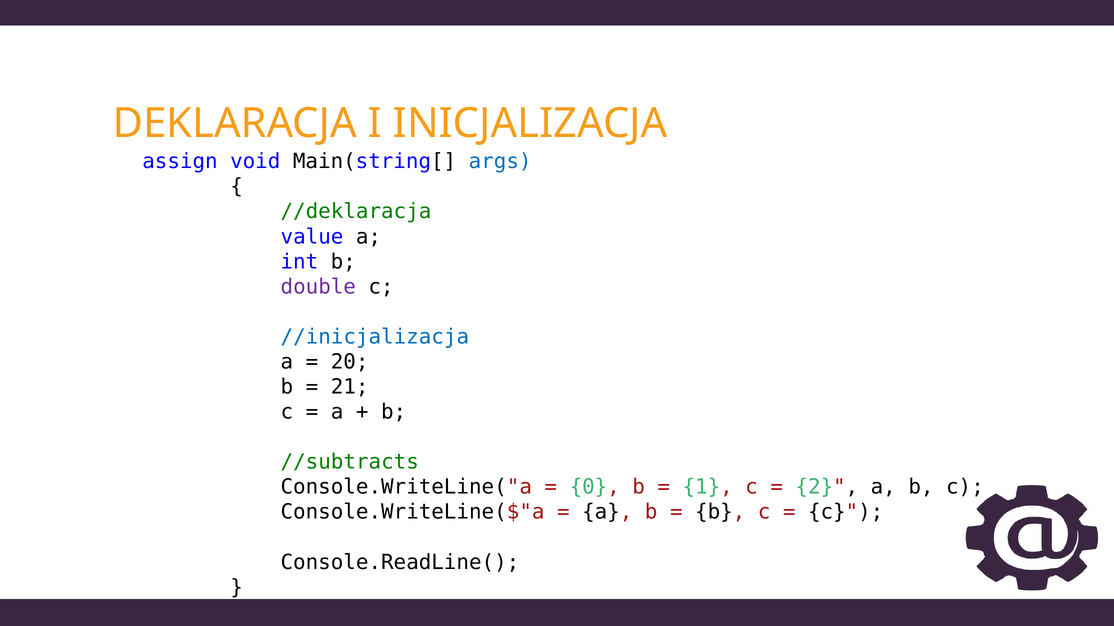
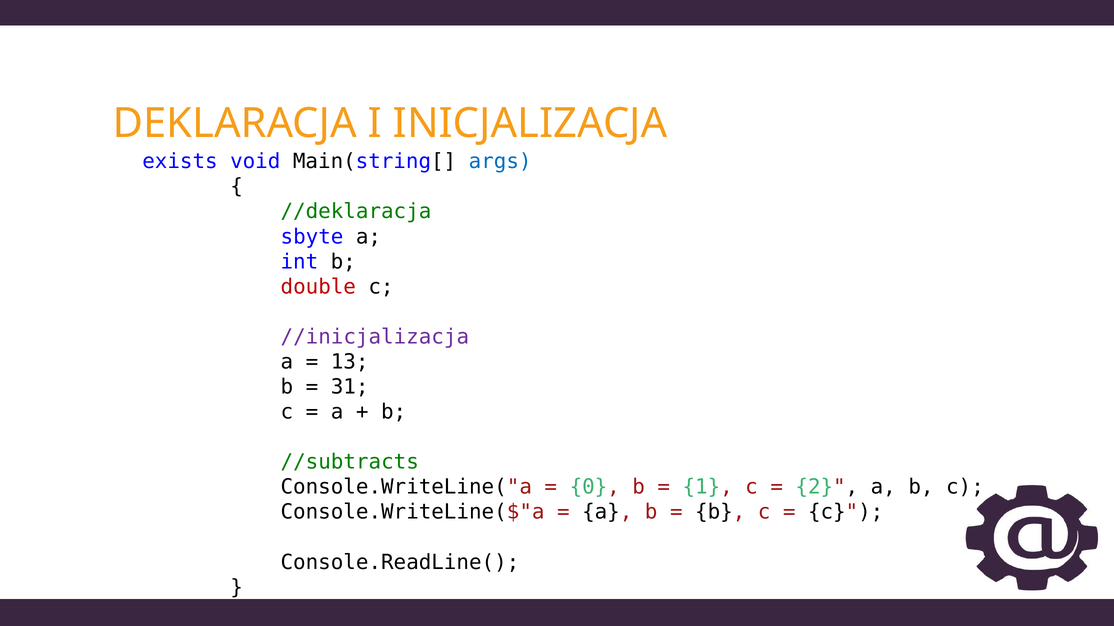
assign: assign -> exists
value: value -> sbyte
double colour: purple -> red
//inicjalizacja colour: blue -> purple
20: 20 -> 13
21: 21 -> 31
